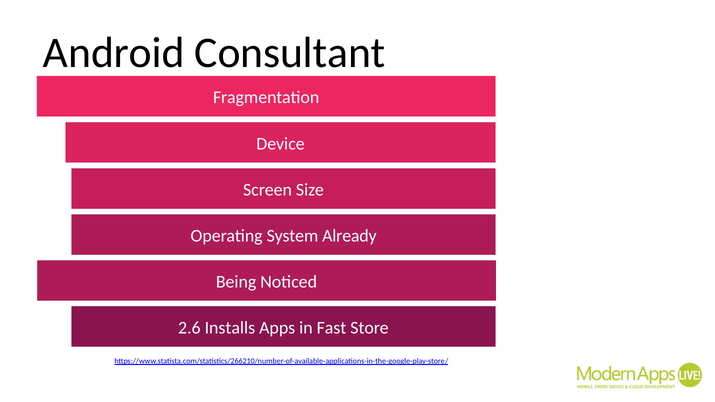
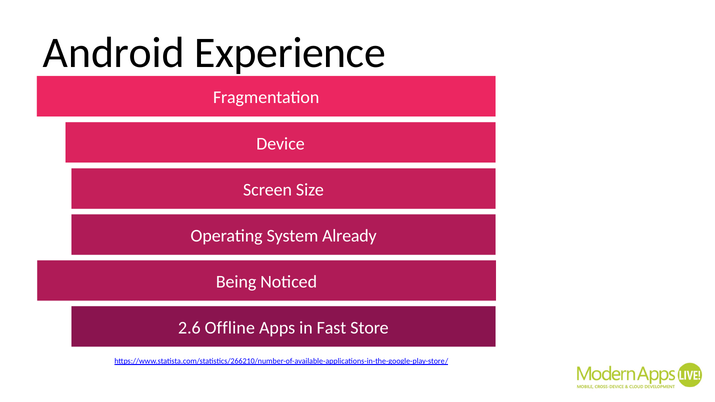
Consultant: Consultant -> Experience
Installs: Installs -> Offline
